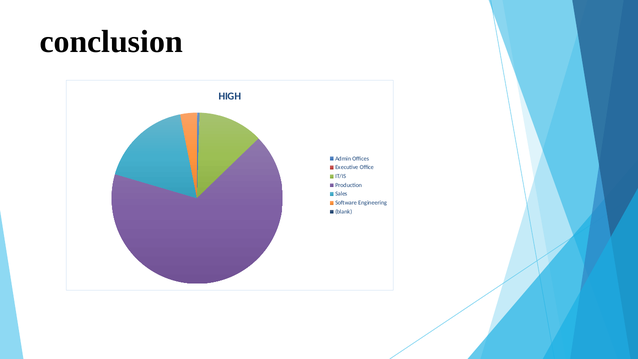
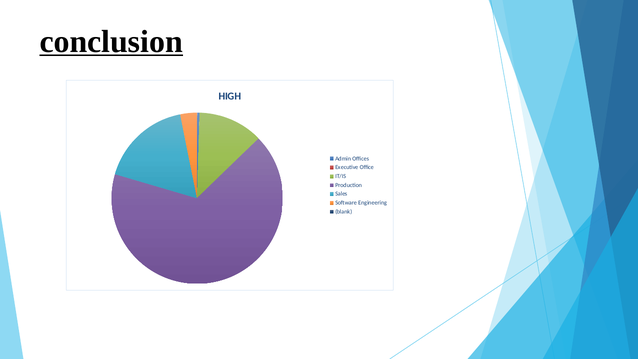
conclusion underline: none -> present
